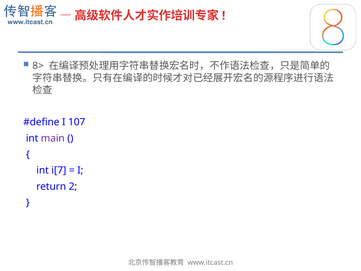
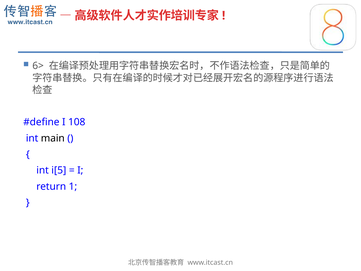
8>: 8> -> 6>
107: 107 -> 108
main colour: purple -> black
i[7: i[7 -> i[5
2: 2 -> 1
